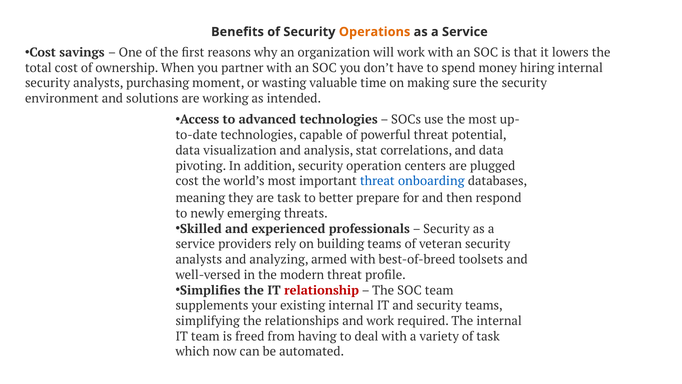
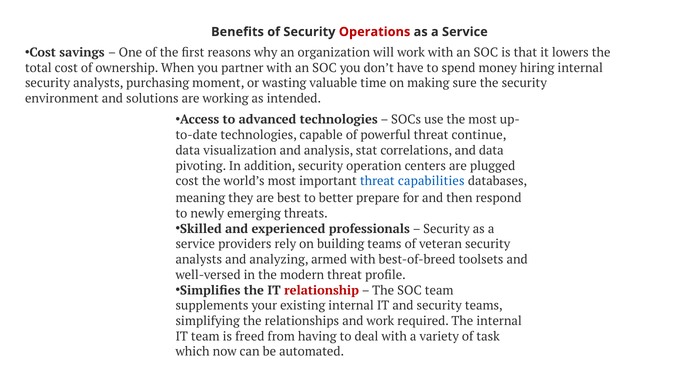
Operations colour: orange -> red
potential: potential -> continue
onboarding: onboarding -> capabilities
are task: task -> best
